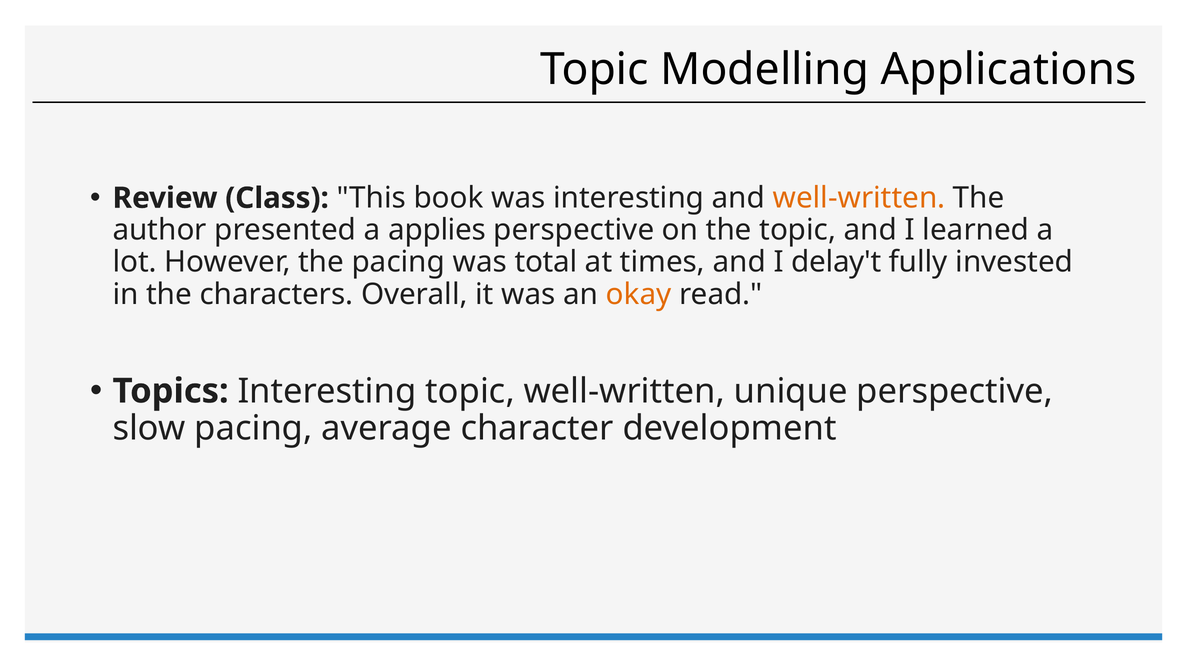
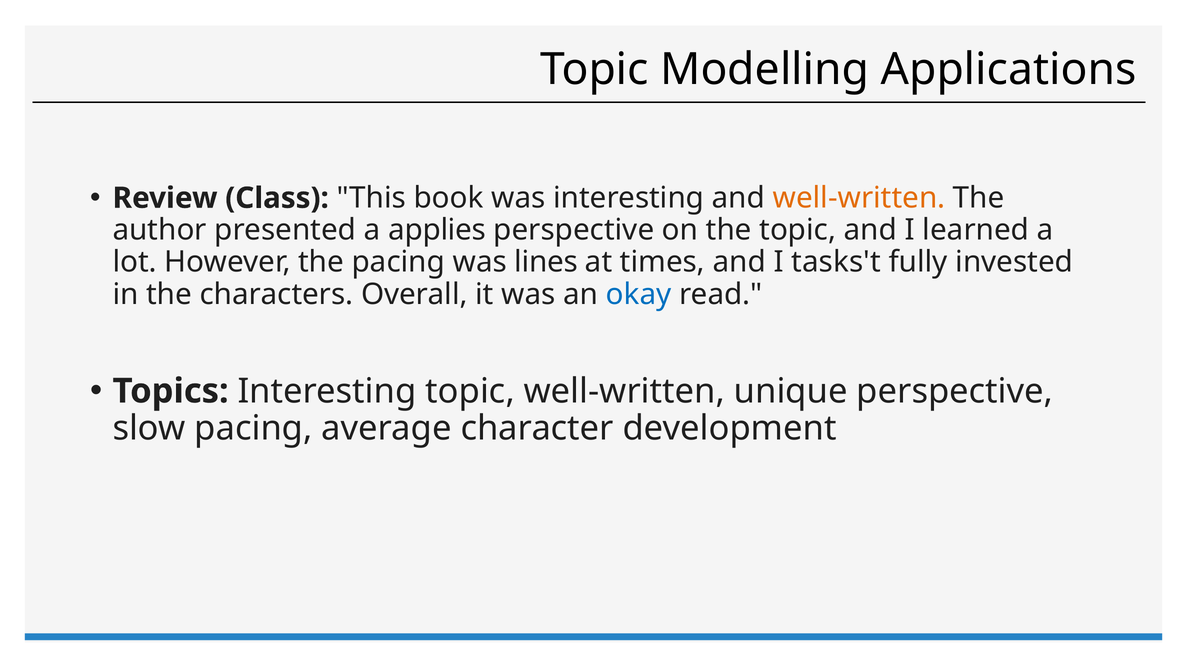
total: total -> lines
delay't: delay't -> tasks't
okay colour: orange -> blue
